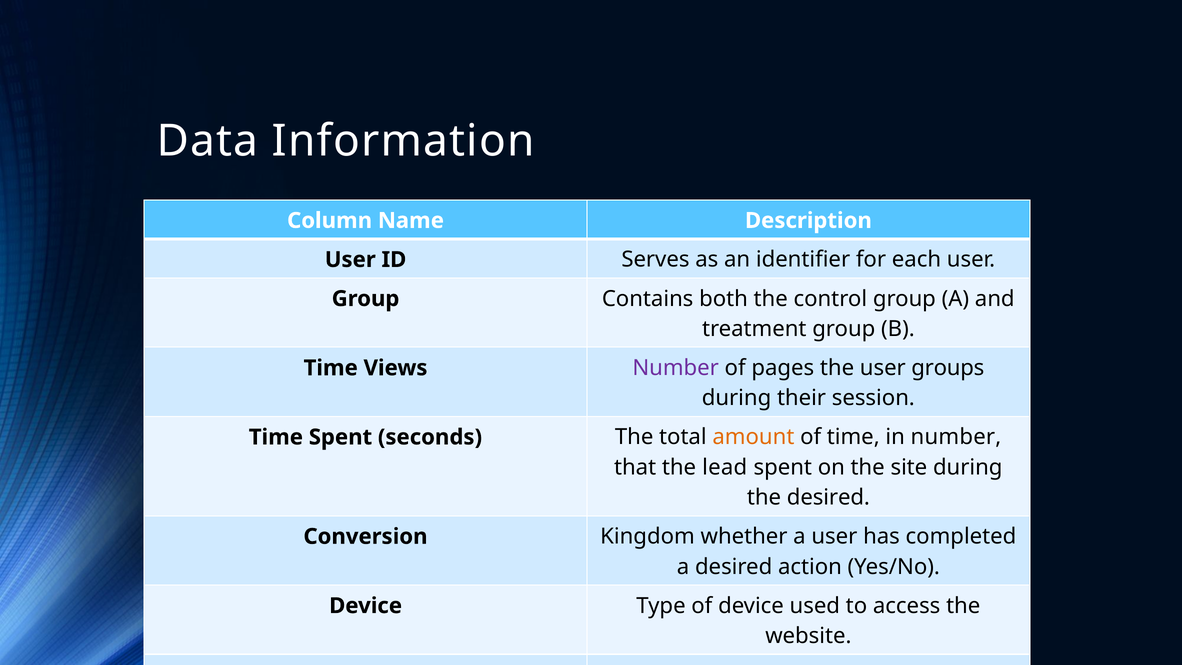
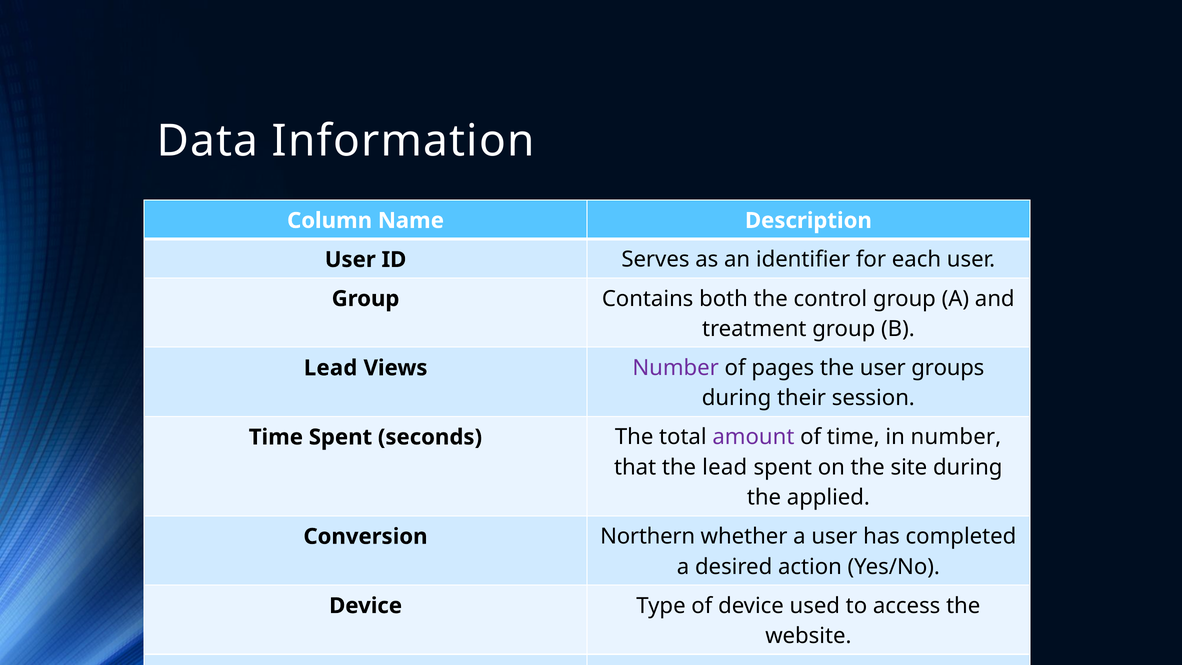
Time at (331, 368): Time -> Lead
amount colour: orange -> purple
the desired: desired -> applied
Kingdom: Kingdom -> Northern
